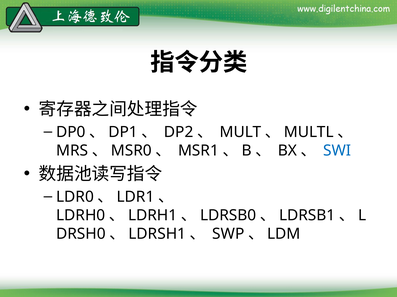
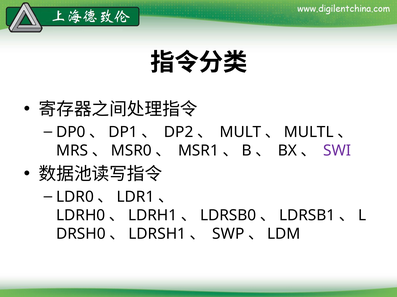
SWI colour: blue -> purple
